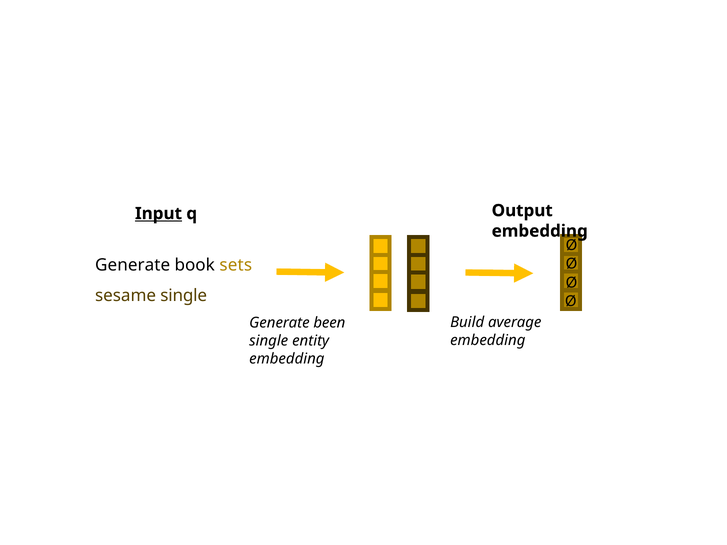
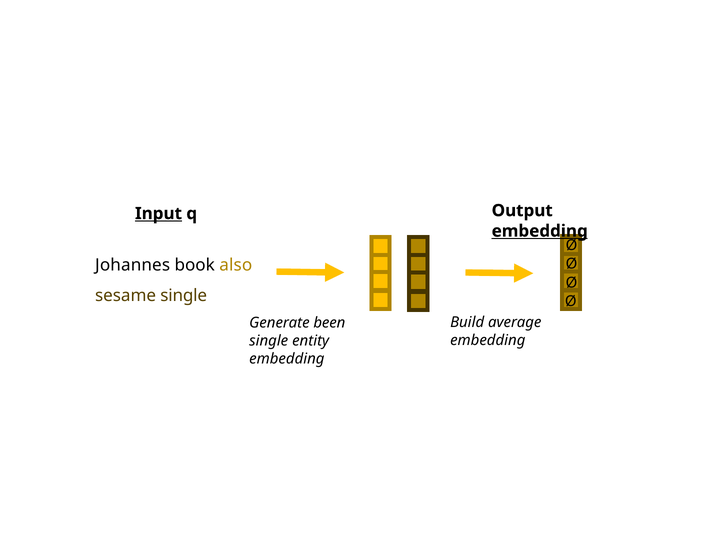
embedding at (540, 231) underline: none -> present
Generate at (133, 265): Generate -> Johannes
sets: sets -> also
